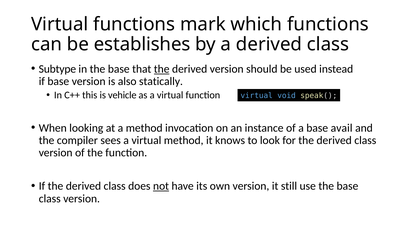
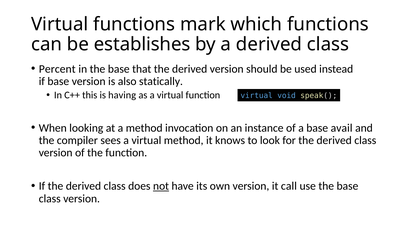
Subtype: Subtype -> Percent
the at (162, 69) underline: present -> none
vehicle: vehicle -> having
still: still -> call
